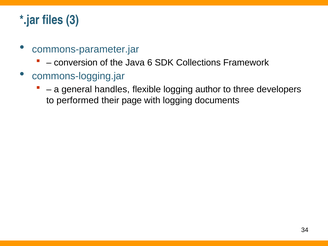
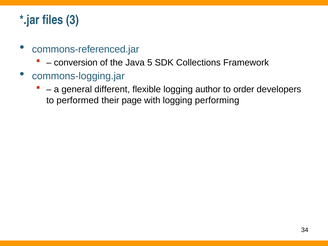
commons-parameter.jar: commons-parameter.jar -> commons-referenced.jar
6: 6 -> 5
handles: handles -> different
three: three -> order
documents: documents -> performing
